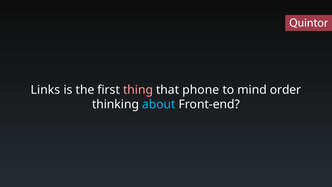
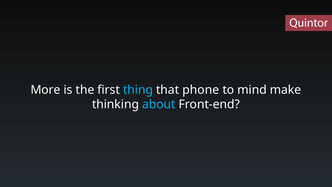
Links: Links -> More
thing colour: pink -> light blue
order: order -> make
